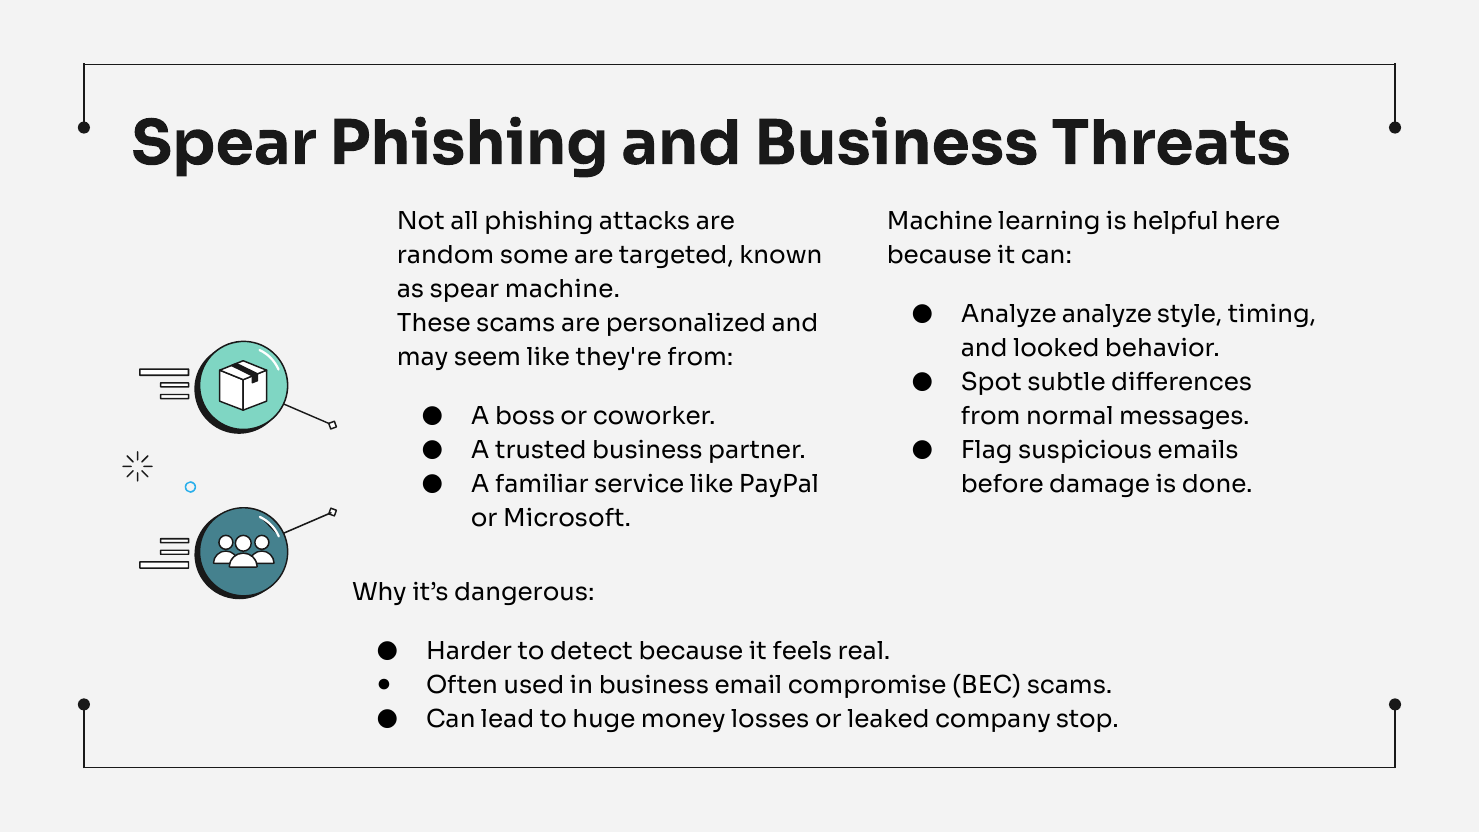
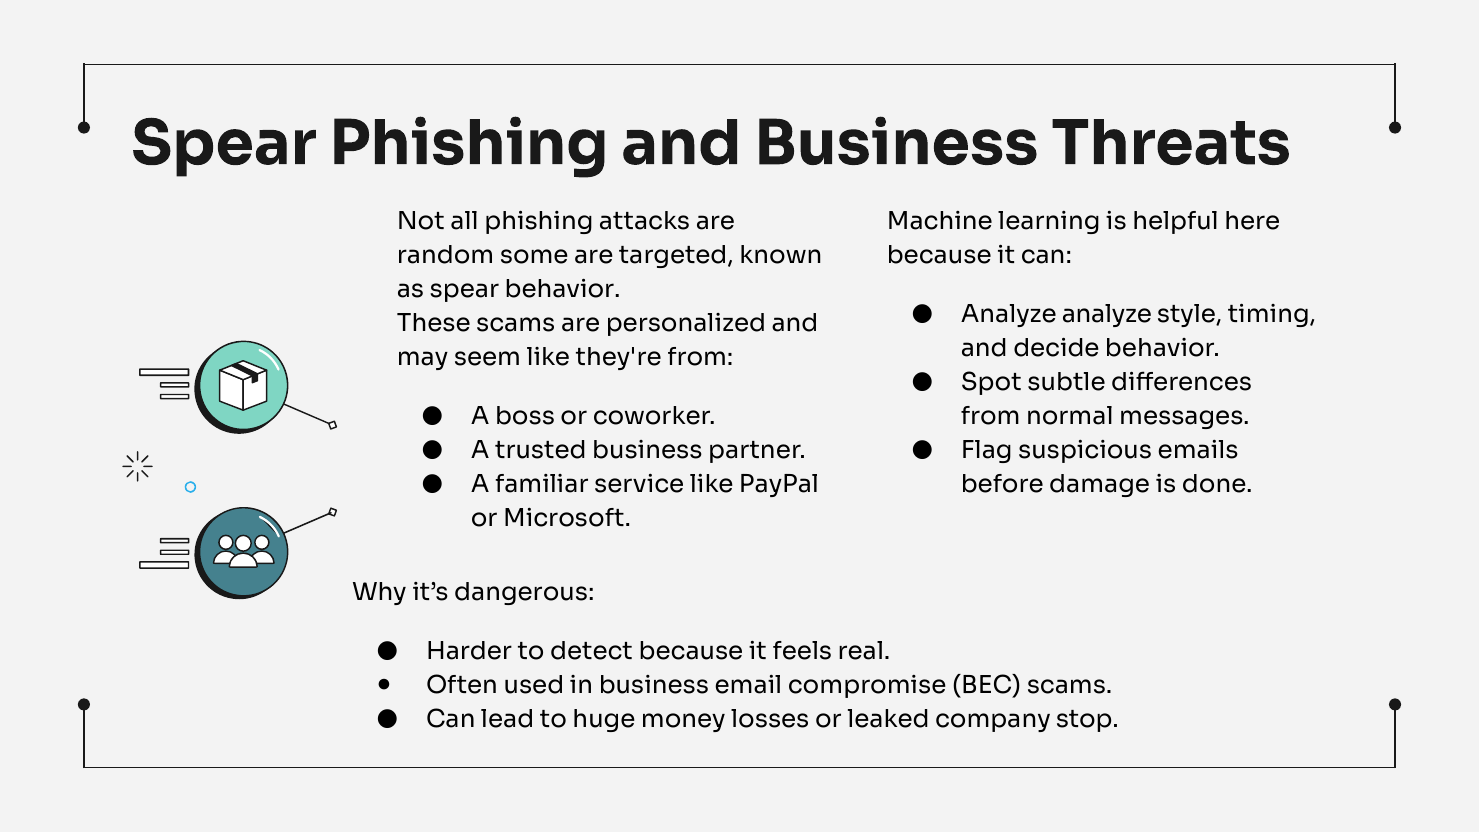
spear machine: machine -> behavior
looked: looked -> decide
